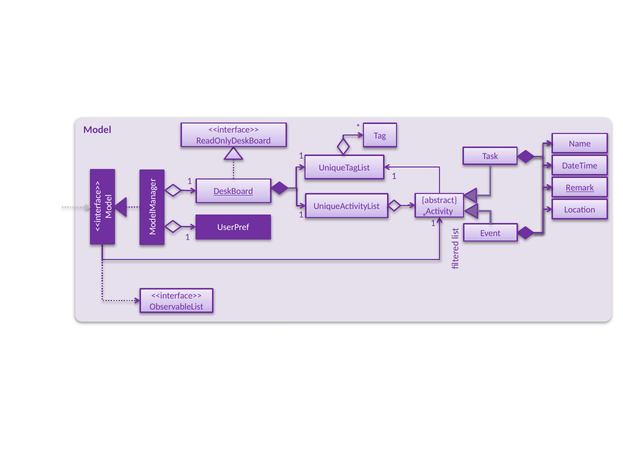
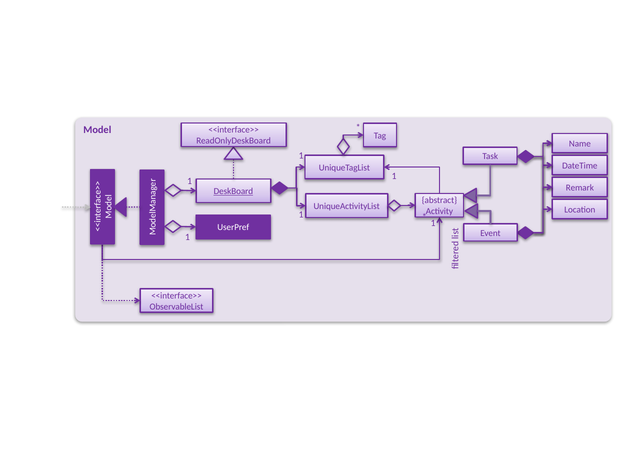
Remark underline: present -> none
